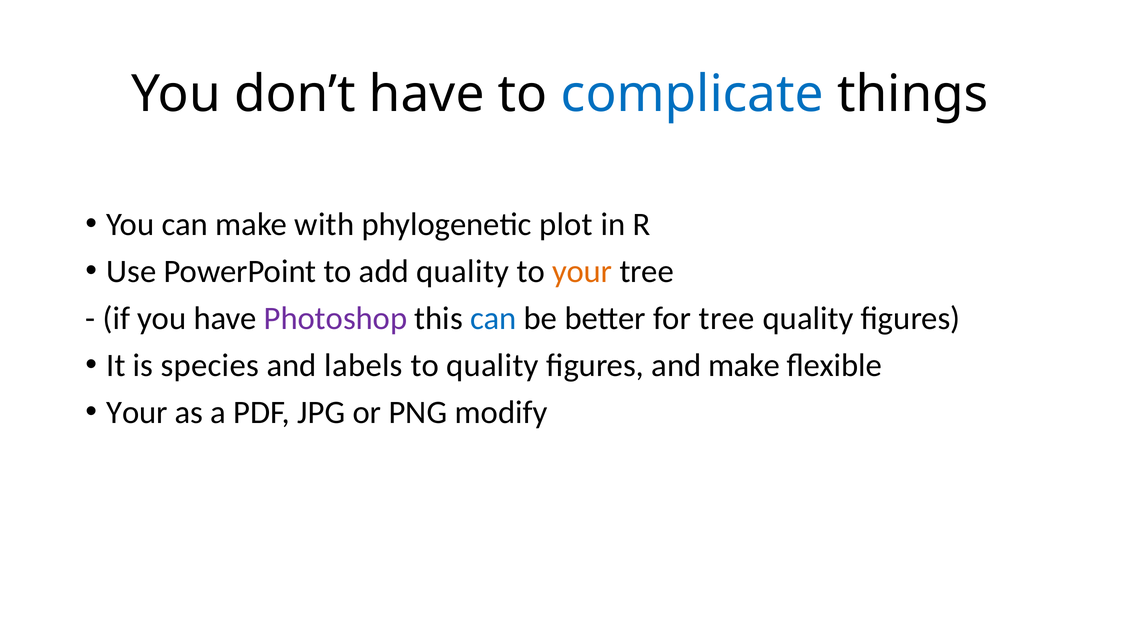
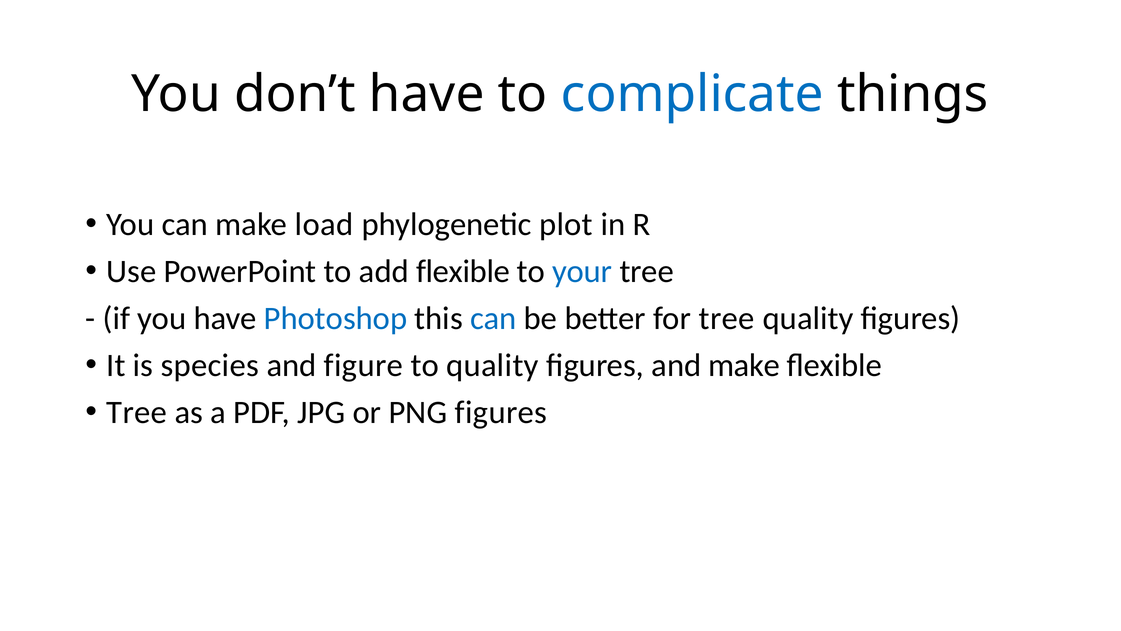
with: with -> load
add quality: quality -> flexible
your at (582, 271) colour: orange -> blue
Photoshop colour: purple -> blue
labels: labels -> figure
Your at (137, 412): Your -> Tree
PNG modify: modify -> figures
